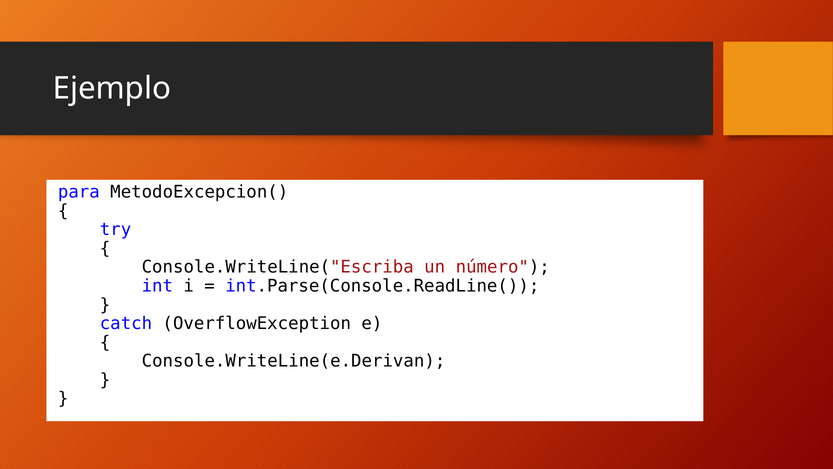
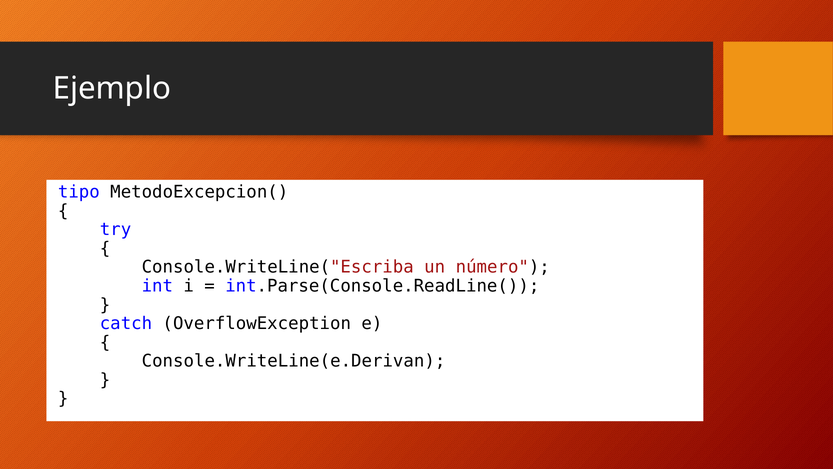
para: para -> tipo
